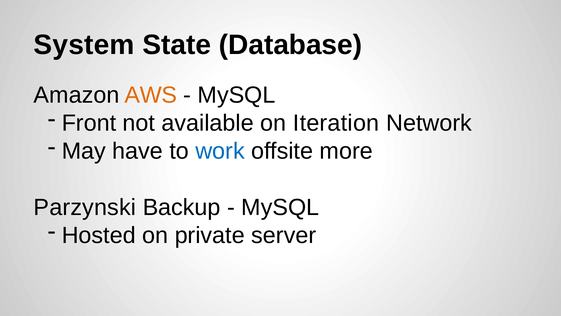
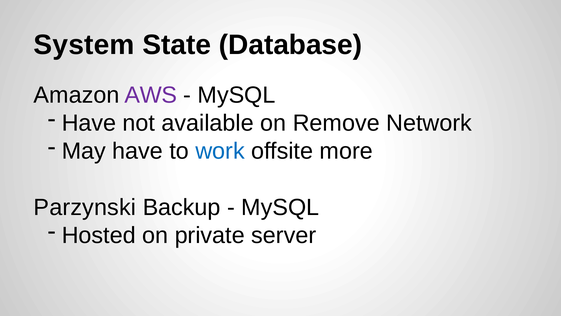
AWS colour: orange -> purple
Front at (89, 123): Front -> Have
Iteration: Iteration -> Remove
